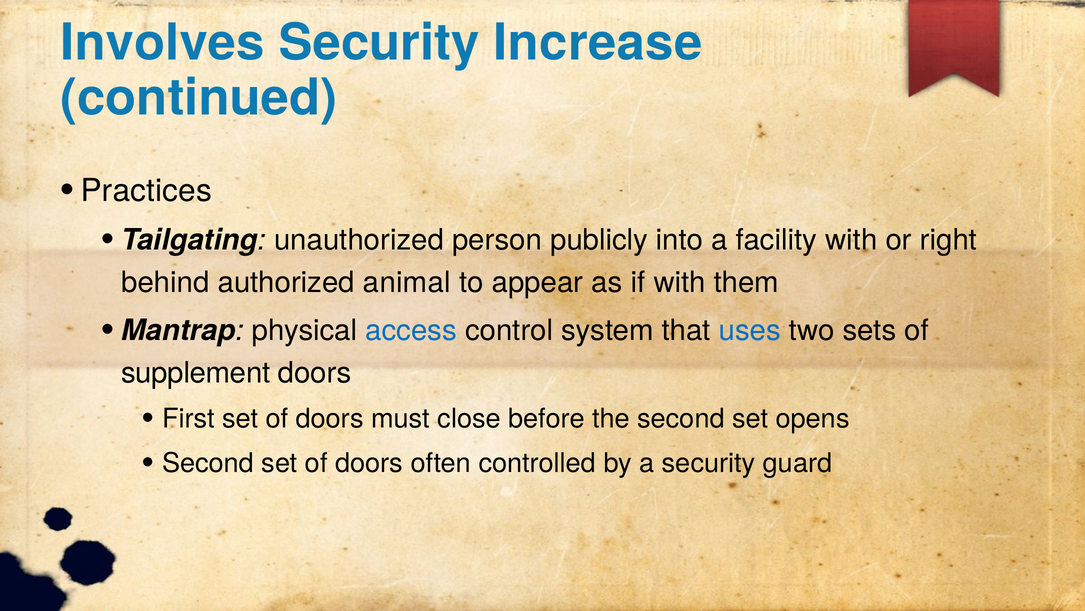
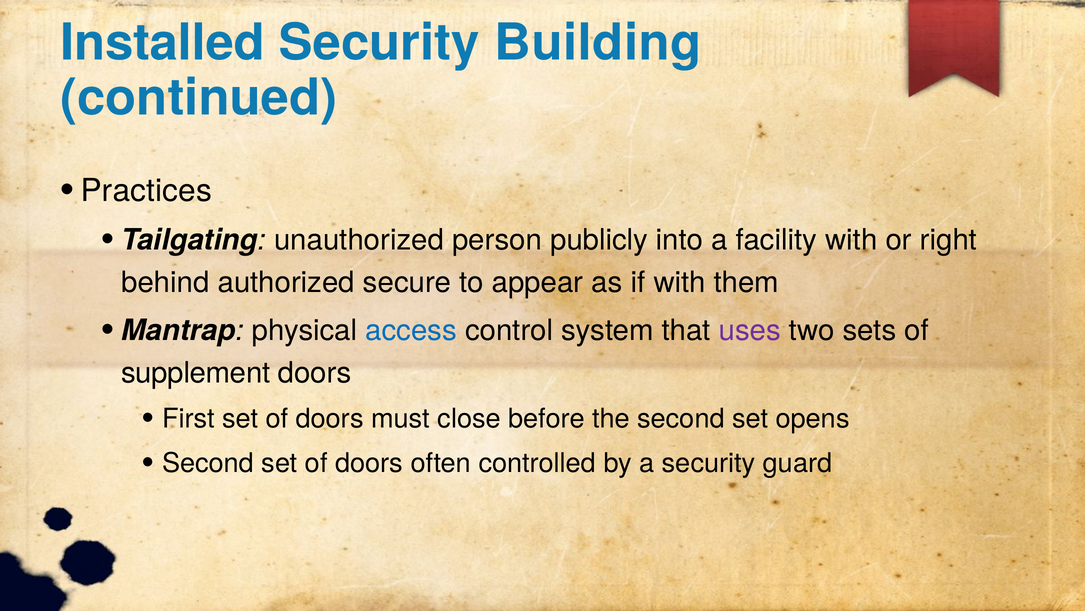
Involves: Involves -> Installed
Increase: Increase -> Building
animal: animal -> secure
uses colour: blue -> purple
